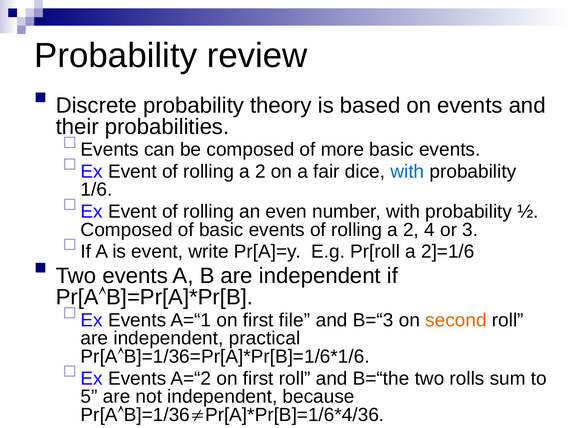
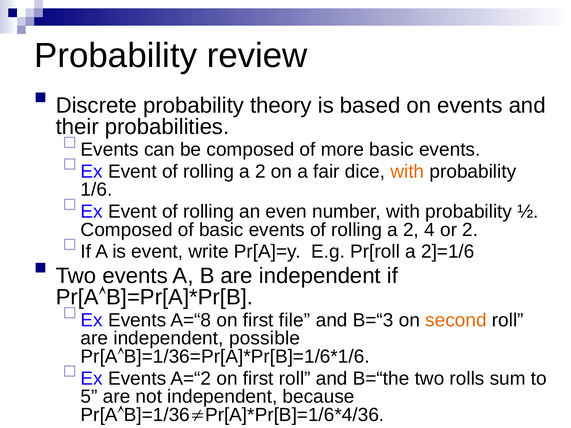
with at (407, 172) colour: blue -> orange
or 3: 3 -> 2
A=“1: A=“1 -> A=“8
practical: practical -> possible
